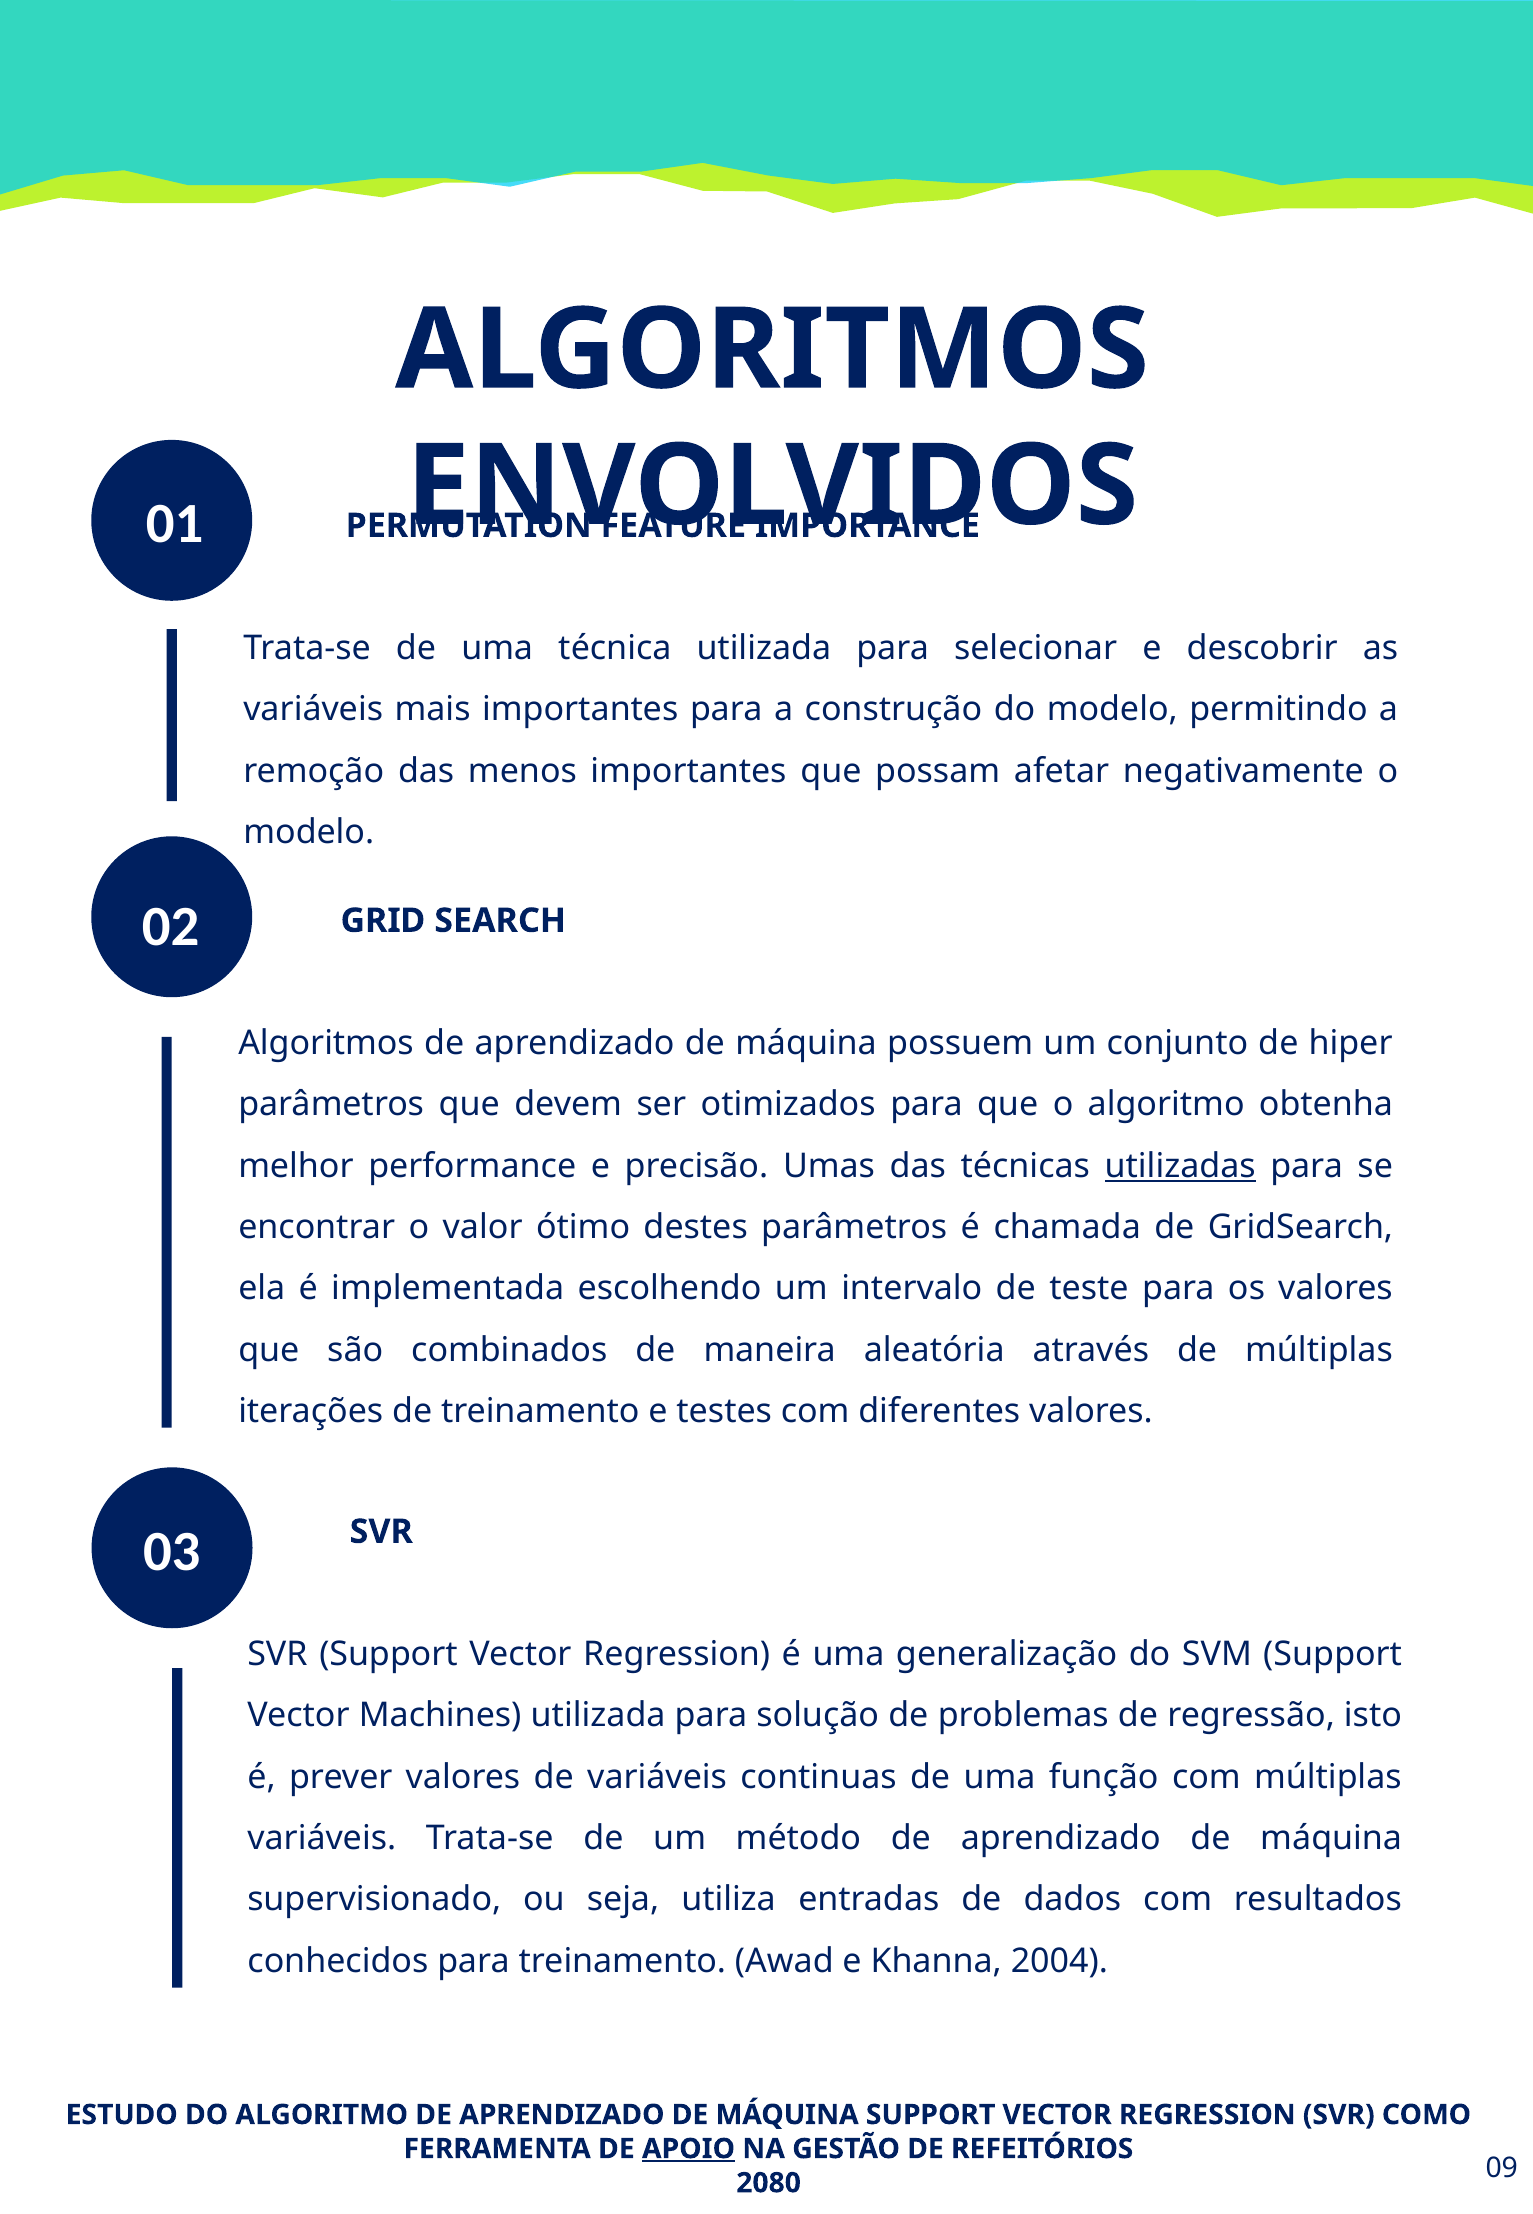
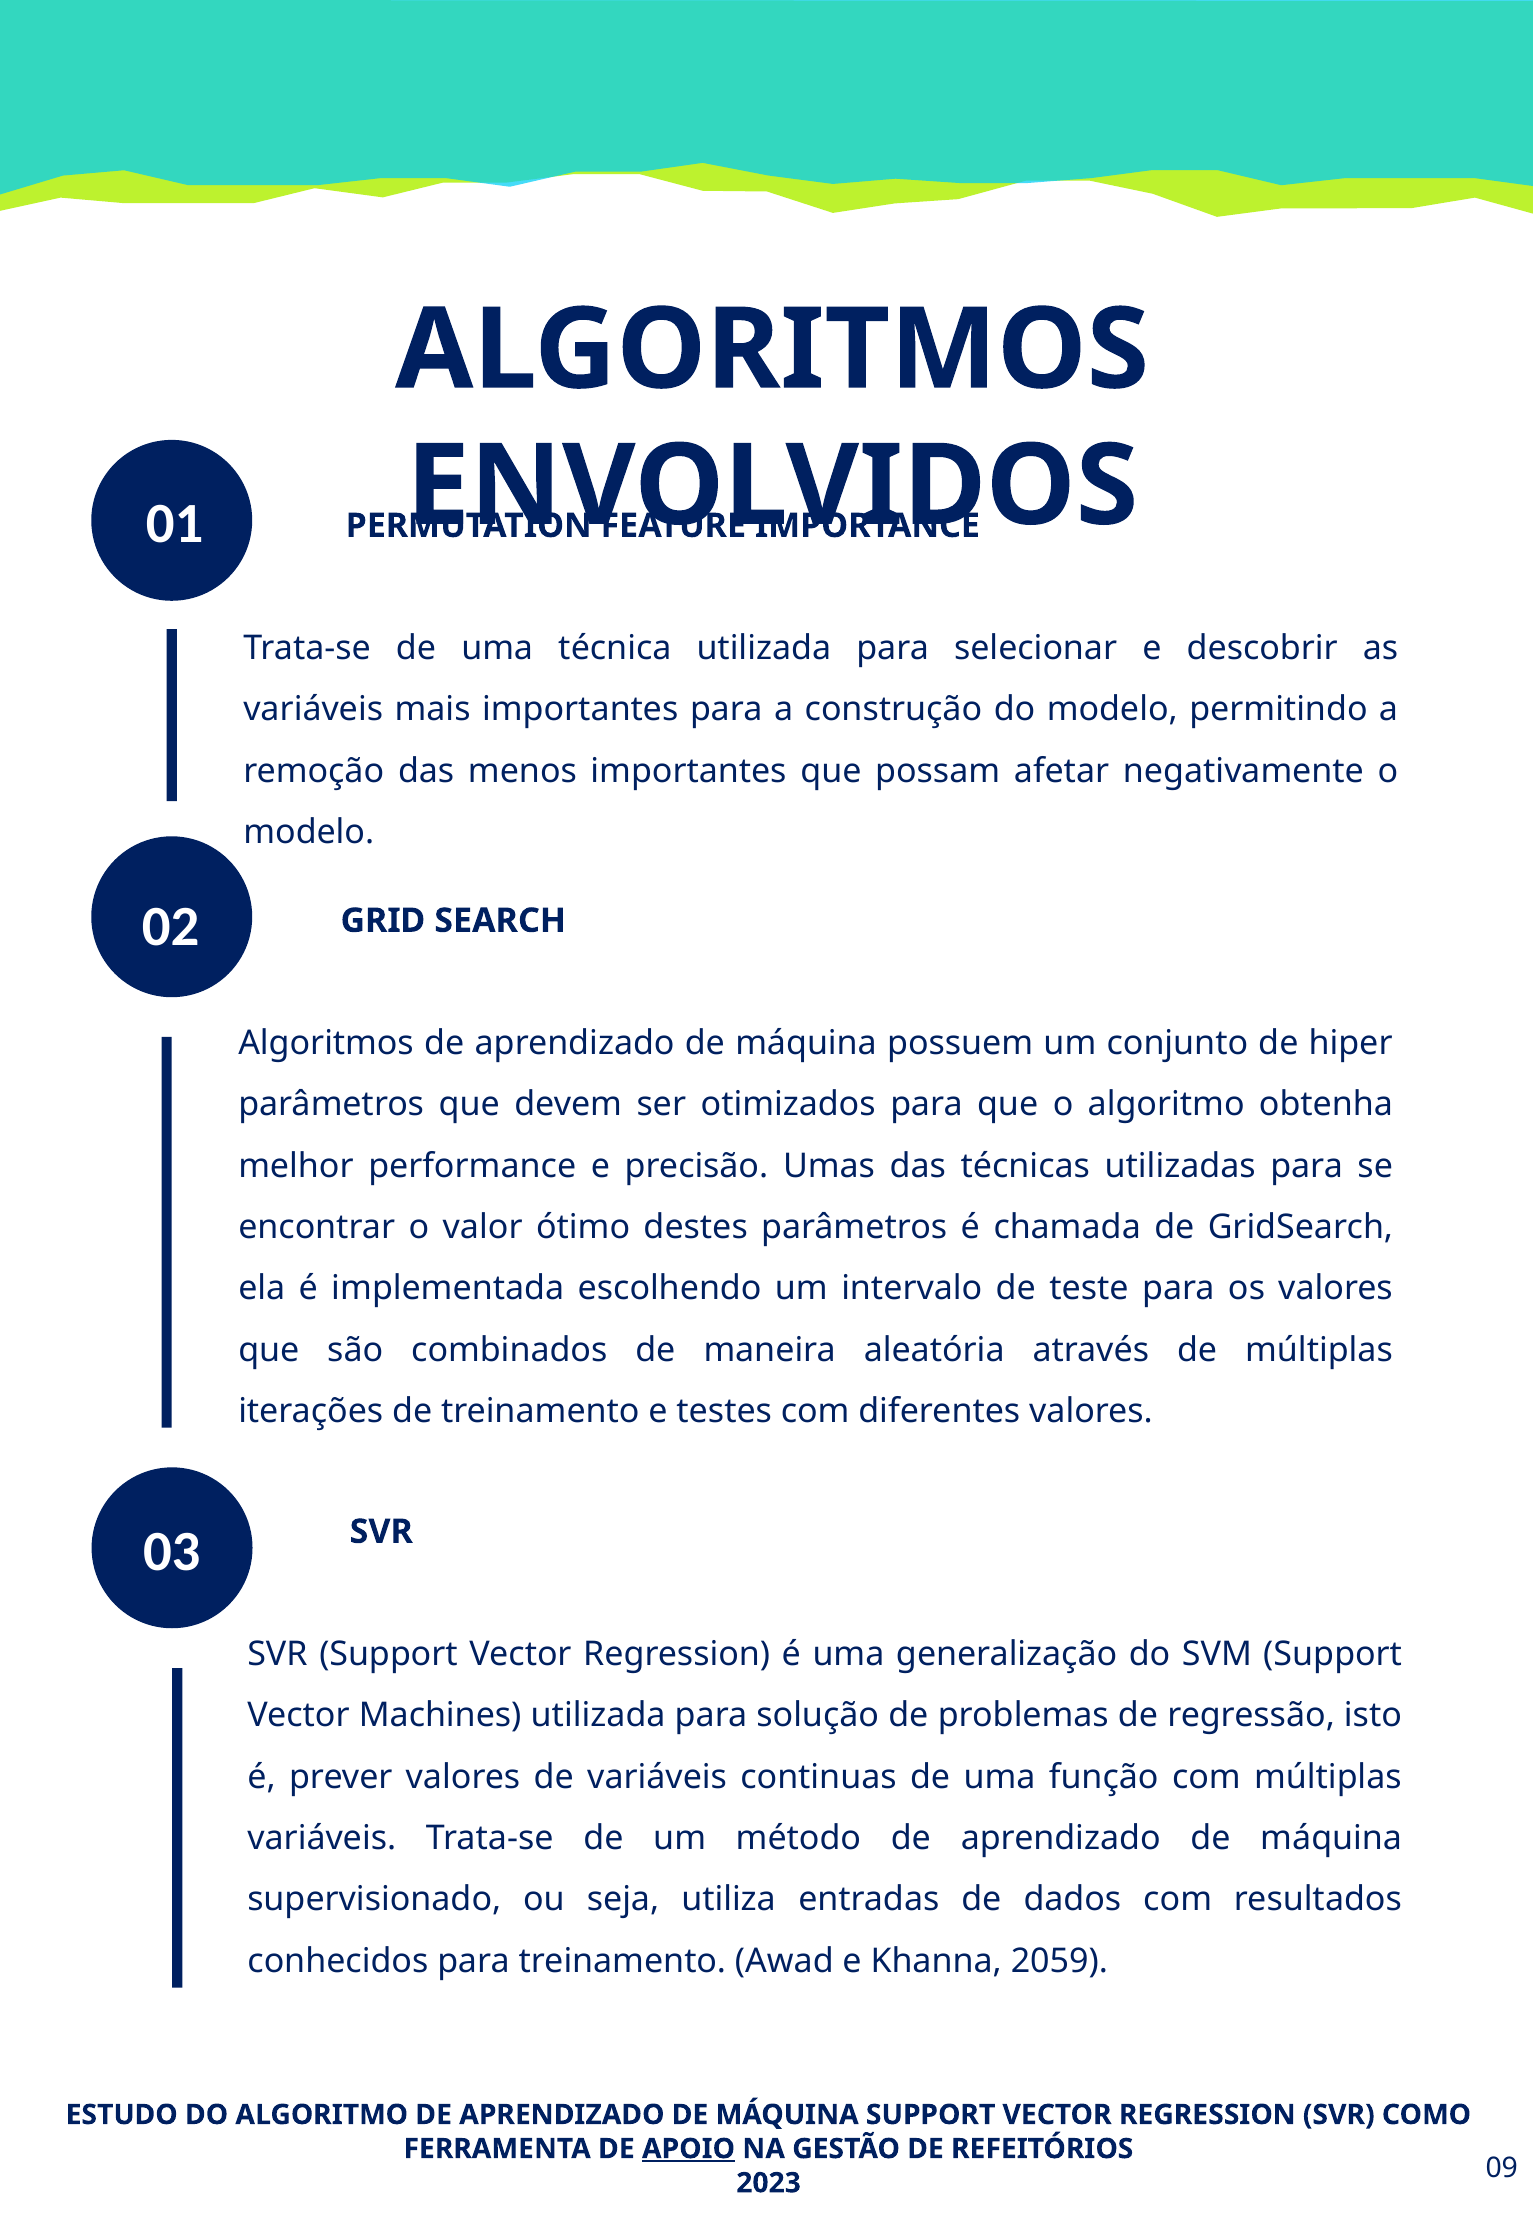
utilizadas underline: present -> none
2004: 2004 -> 2059
2080: 2080 -> 2023
